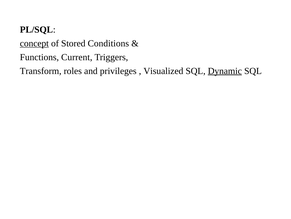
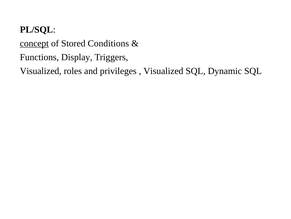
Current: Current -> Display
Transform at (41, 71): Transform -> Visualized
Dynamic underline: present -> none
